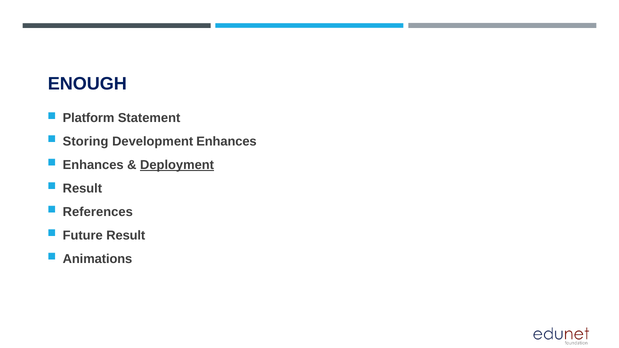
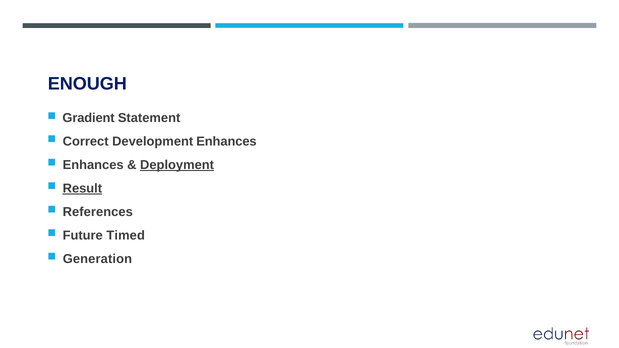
Platform: Platform -> Gradient
Storing: Storing -> Correct
Result at (82, 189) underline: none -> present
Future Result: Result -> Timed
Animations: Animations -> Generation
